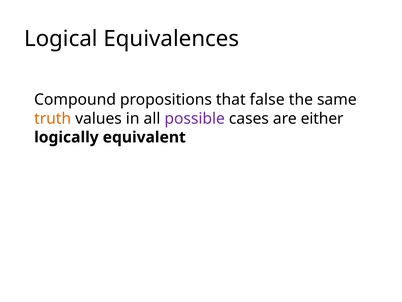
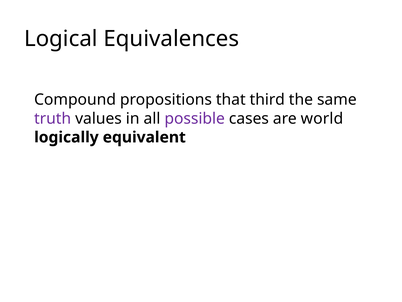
false: false -> third
truth colour: orange -> purple
either: either -> world
